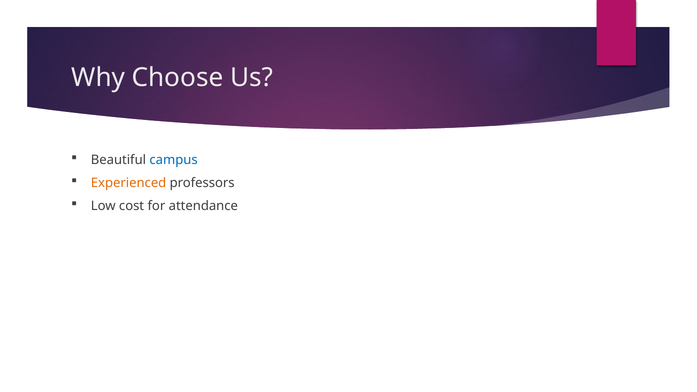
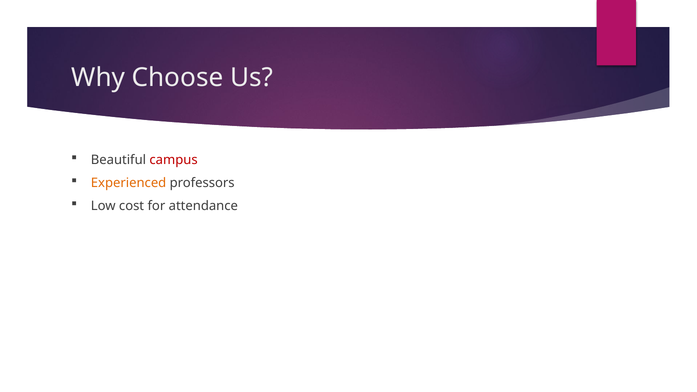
campus colour: blue -> red
